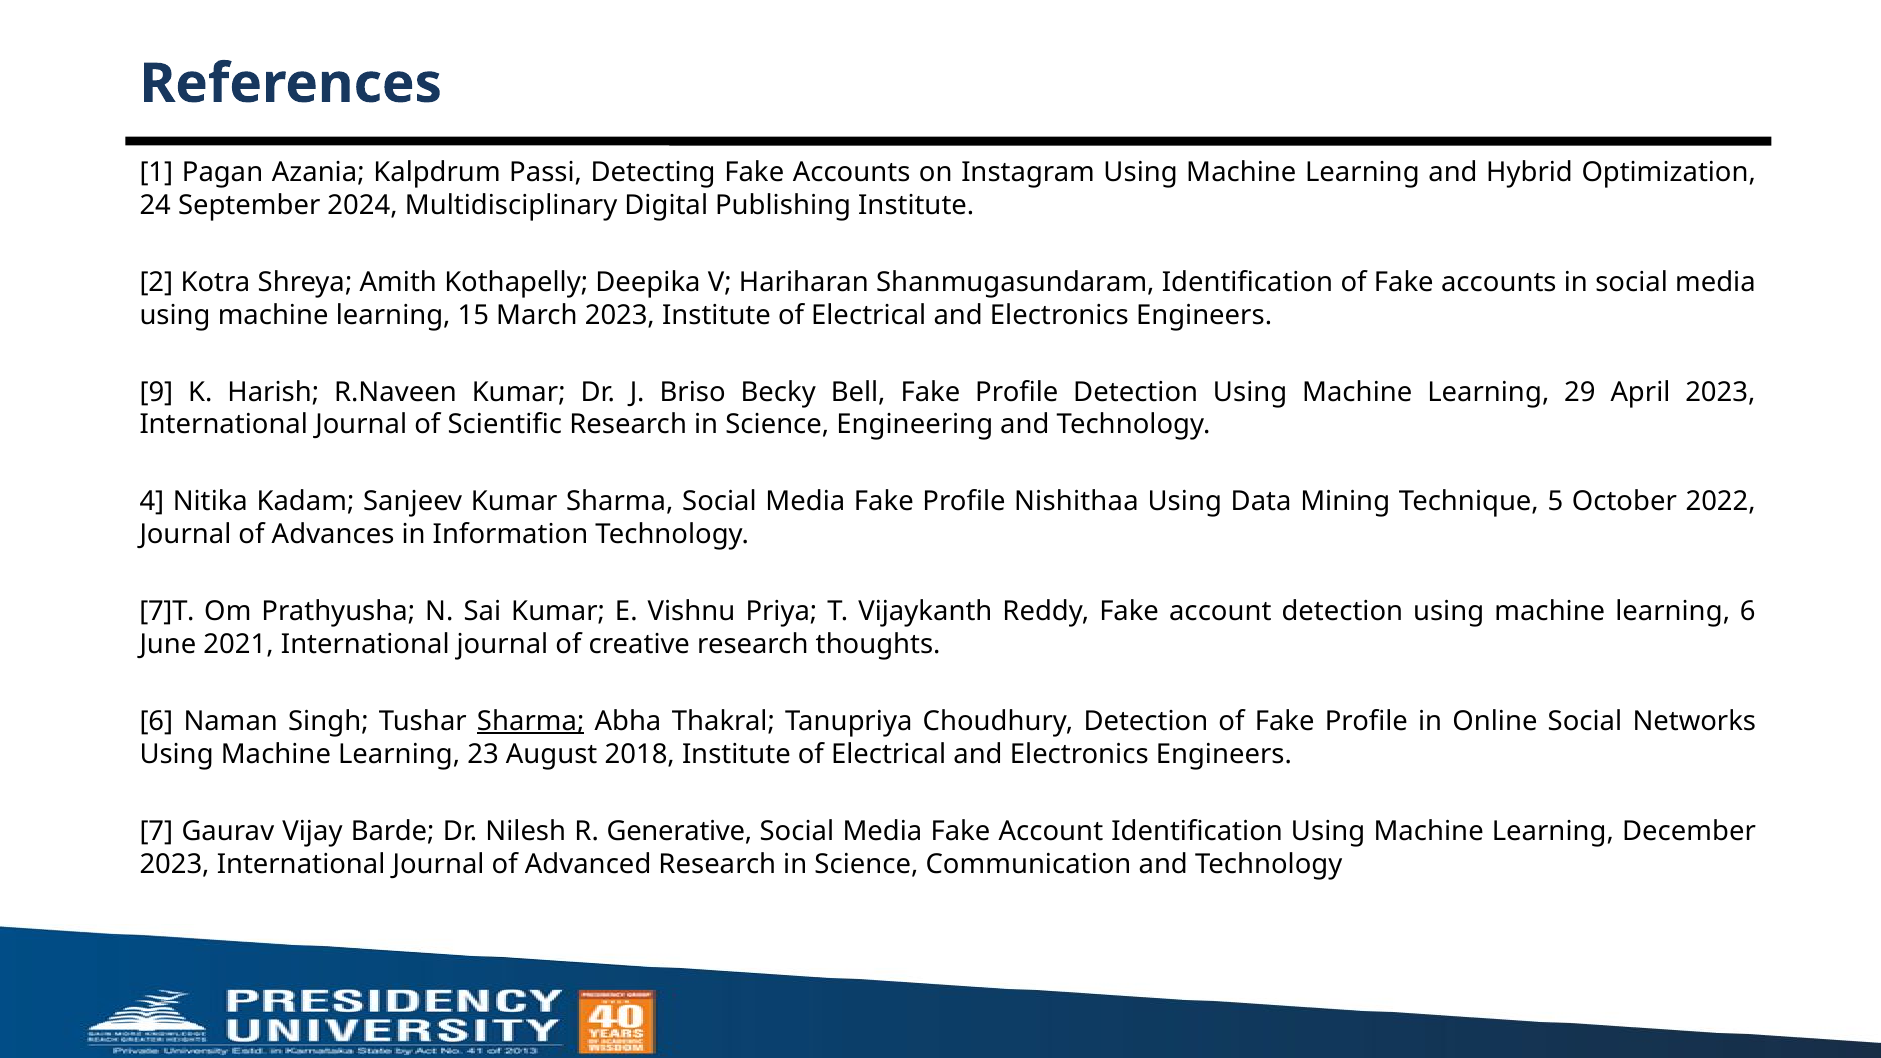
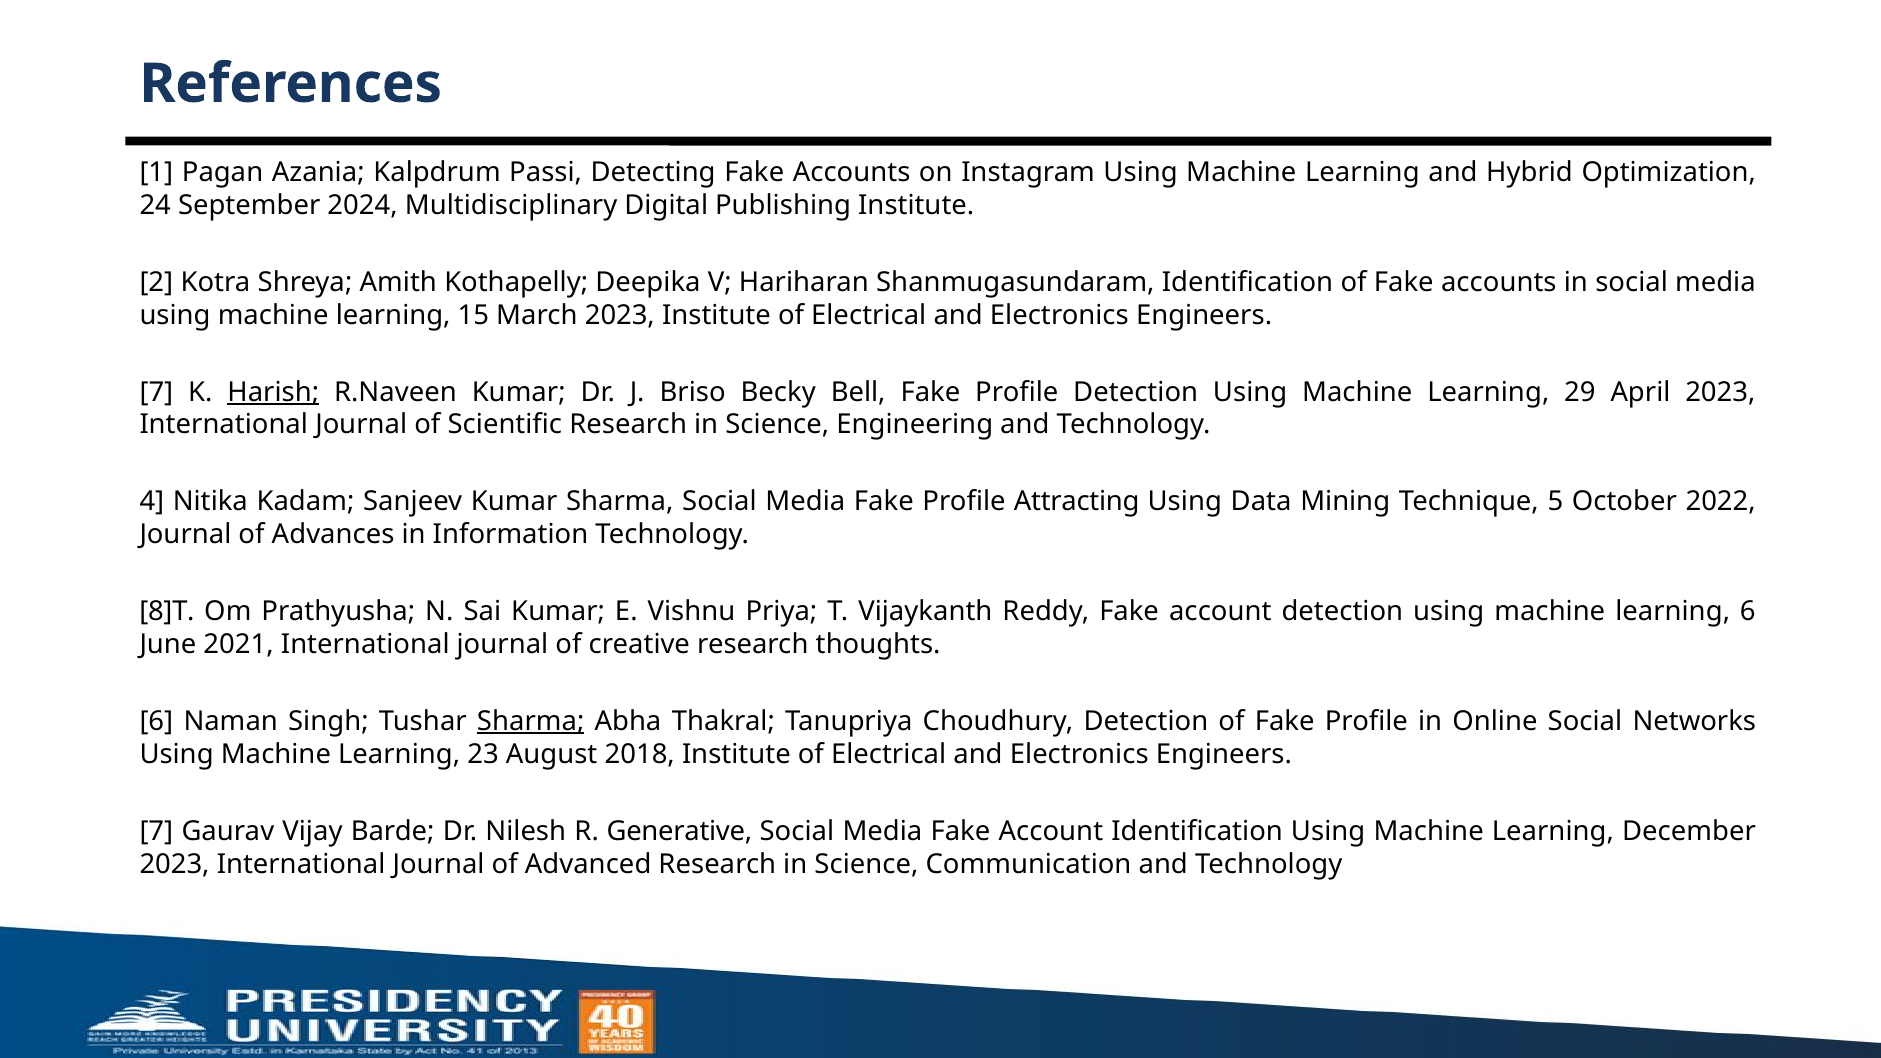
9 at (156, 392): 9 -> 7
Harish underline: none -> present
Nishithaa: Nishithaa -> Attracting
7]T: 7]T -> 8]T
